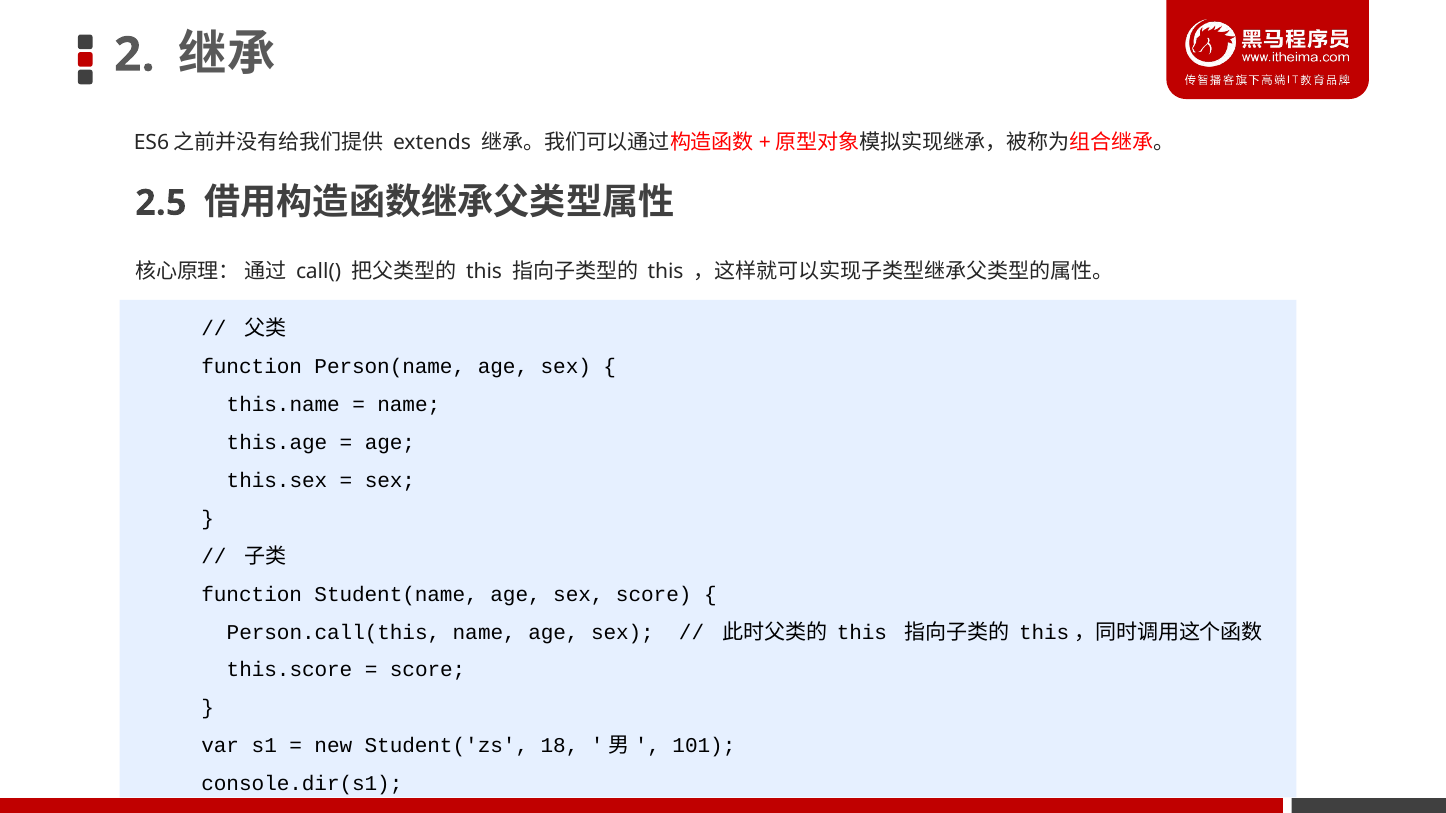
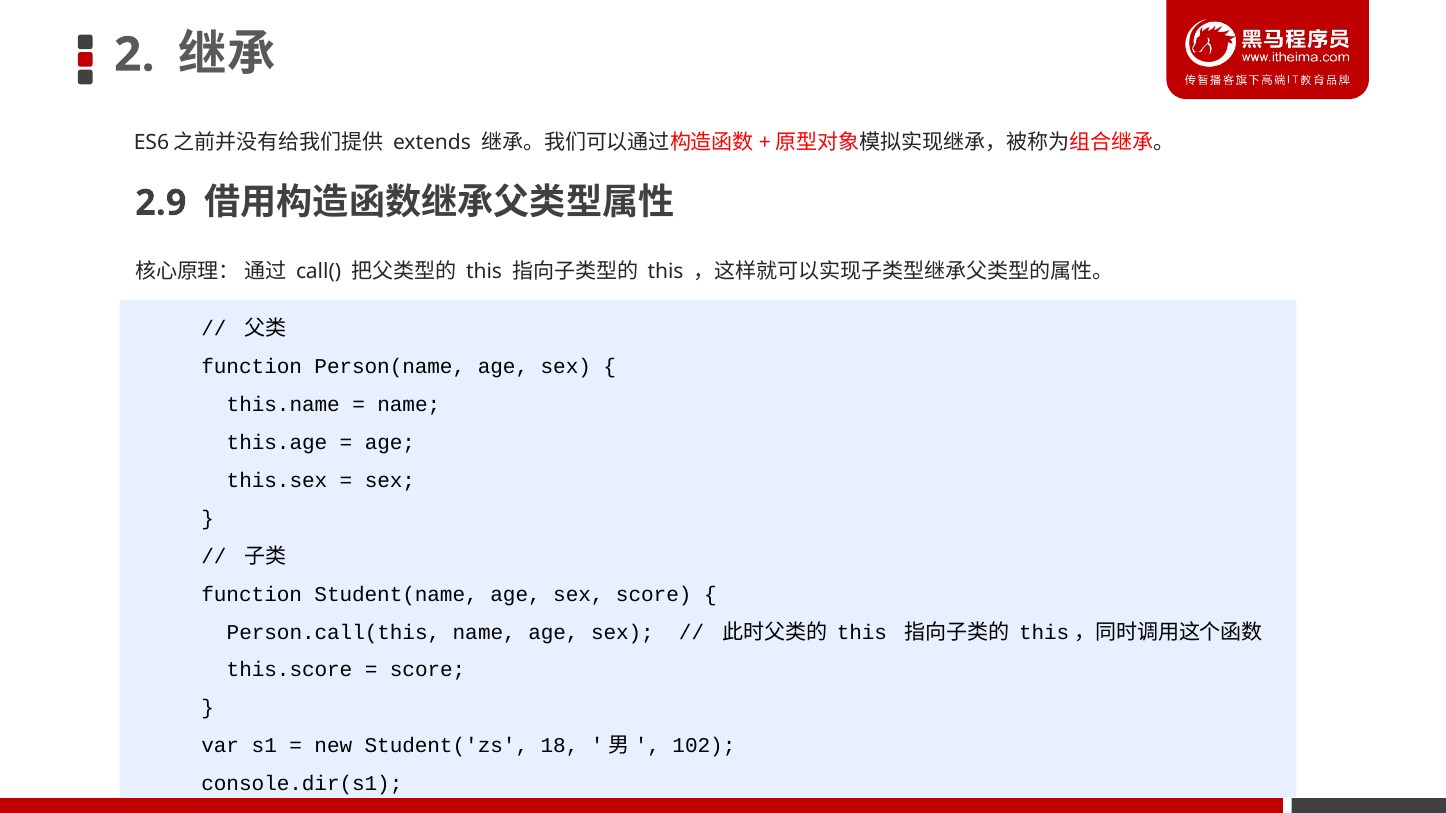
2.5: 2.5 -> 2.9
101: 101 -> 102
